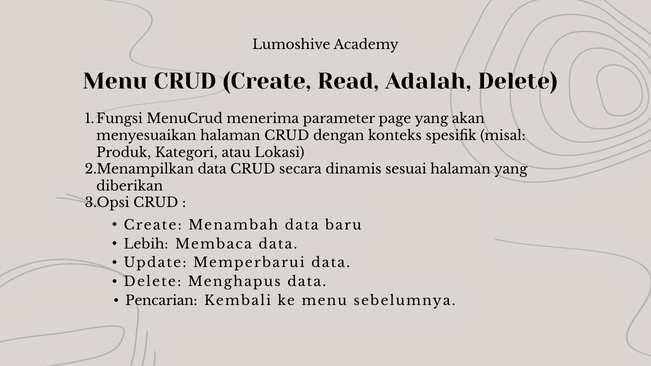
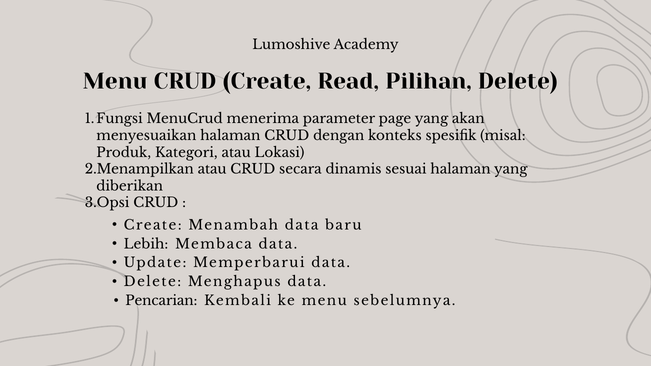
Adalah: Adalah -> Pilihan
data at (212, 169): data -> atau
